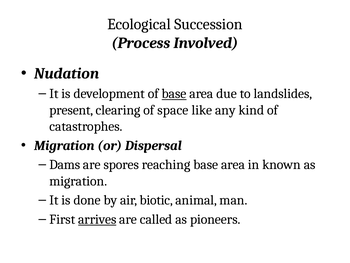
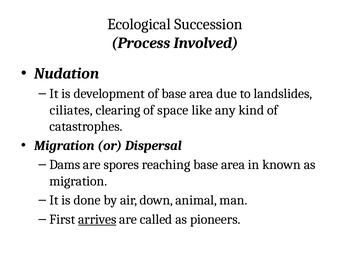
base at (174, 94) underline: present -> none
present: present -> ciliates
biotic: biotic -> down
